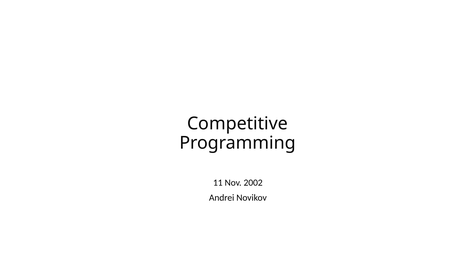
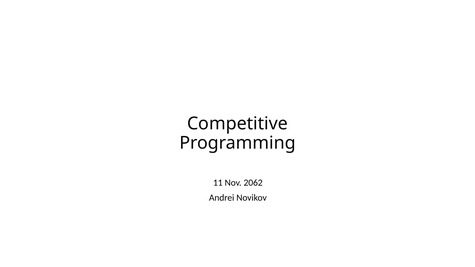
2002: 2002 -> 2062
